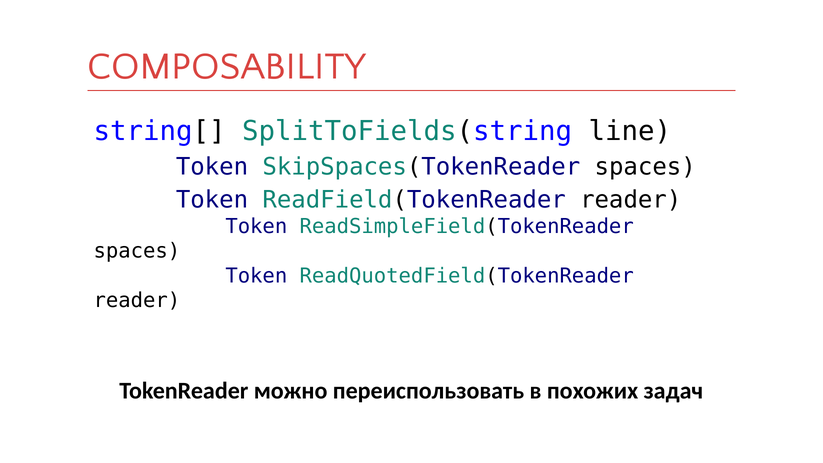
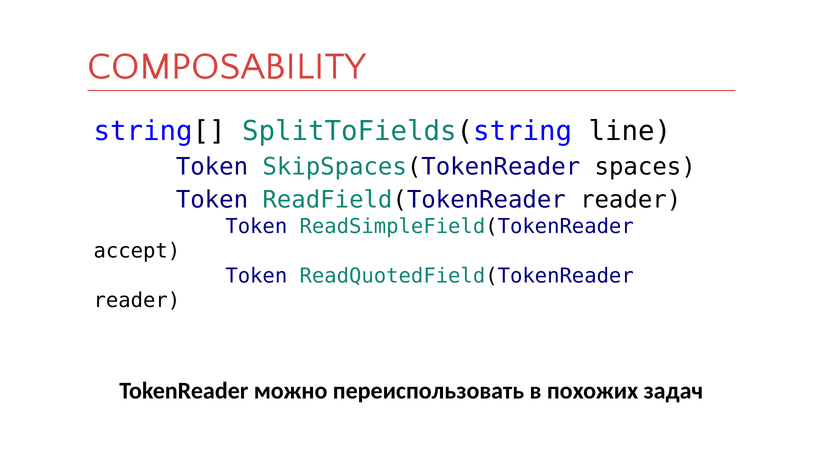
spaces at (137, 251): spaces -> accept
